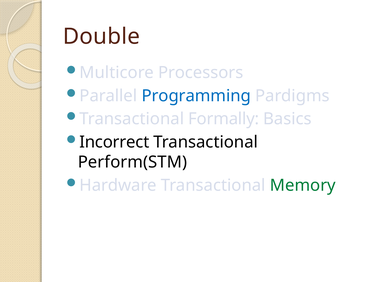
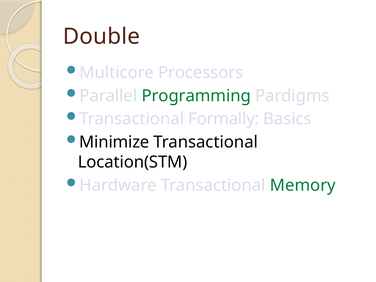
Programming colour: blue -> green
Incorrect: Incorrect -> Minimize
Perform(STM: Perform(STM -> Location(STM
